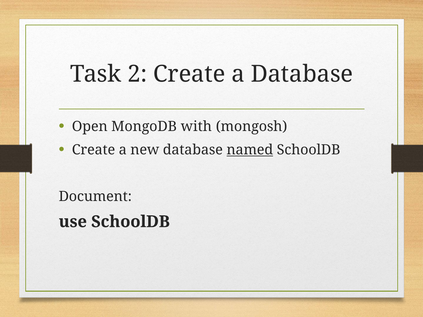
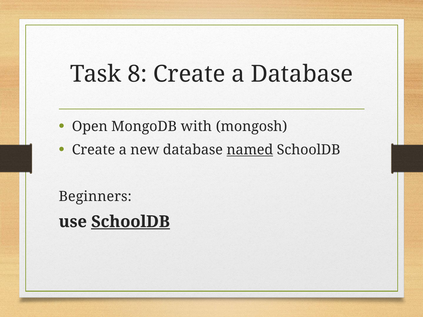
2: 2 -> 8
Document: Document -> Beginners
SchoolDB at (131, 222) underline: none -> present
